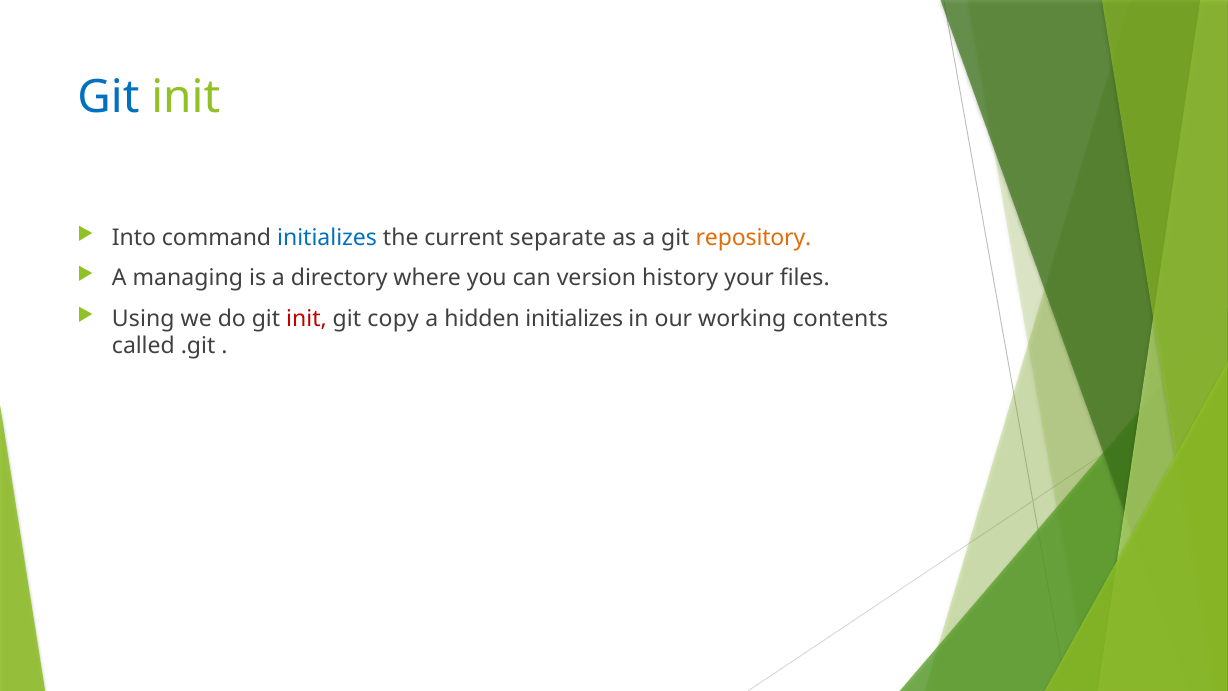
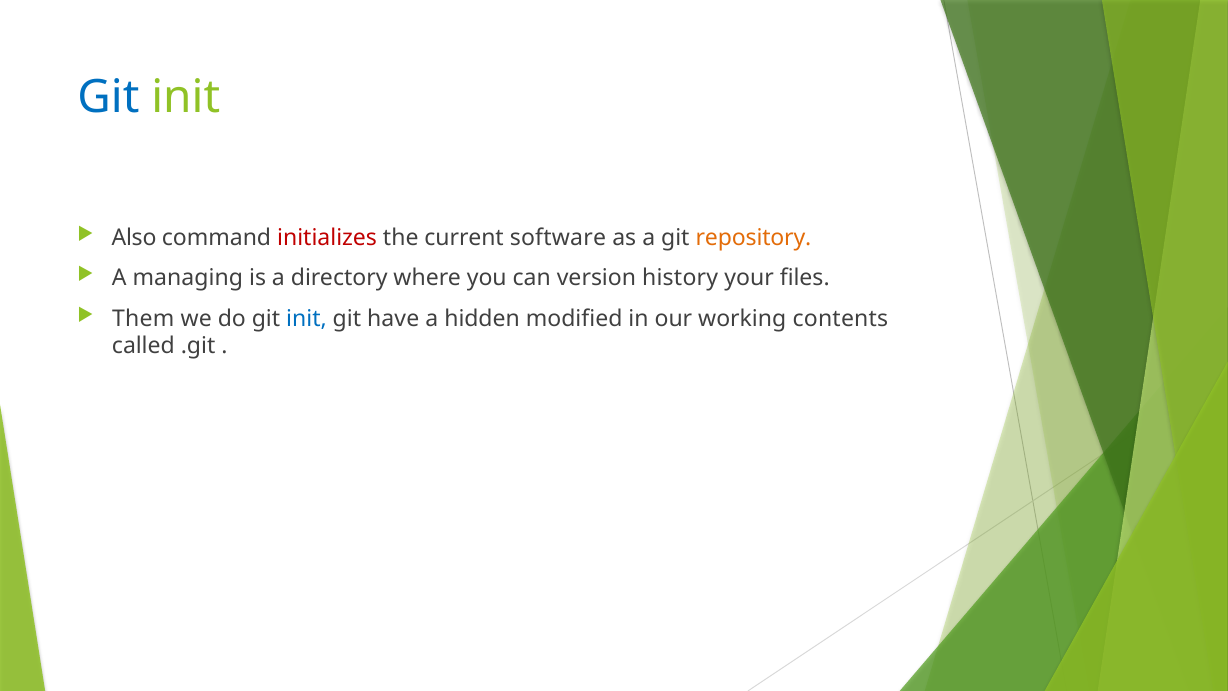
Into: Into -> Also
initializes at (327, 238) colour: blue -> red
separate: separate -> software
Using: Using -> Them
init at (307, 319) colour: red -> blue
copy: copy -> have
hidden initializes: initializes -> modified
